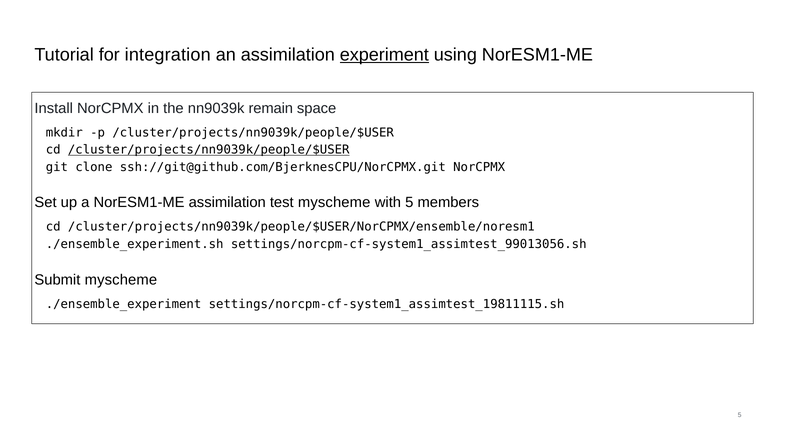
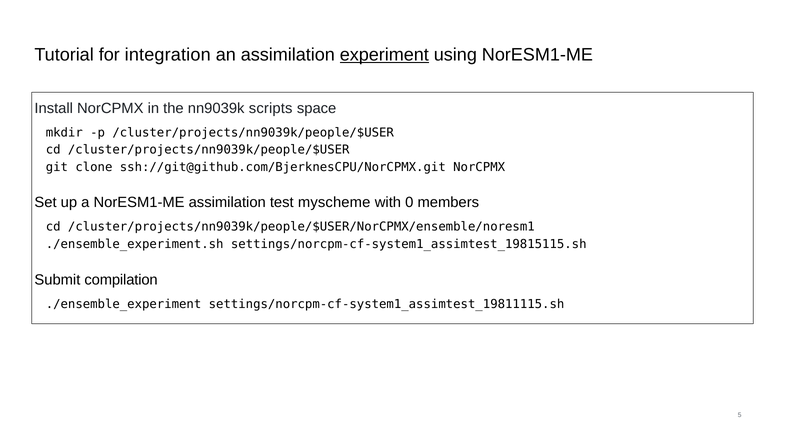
remain: remain -> scripts
/cluster/projects/nn9039k/people/$USER at (209, 150) underline: present -> none
with 5: 5 -> 0
settings/norcpm-cf-system1_assimtest_99013056.sh: settings/norcpm-cf-system1_assimtest_99013056.sh -> settings/norcpm-cf-system1_assimtest_19815115.sh
Submit myscheme: myscheme -> compilation
